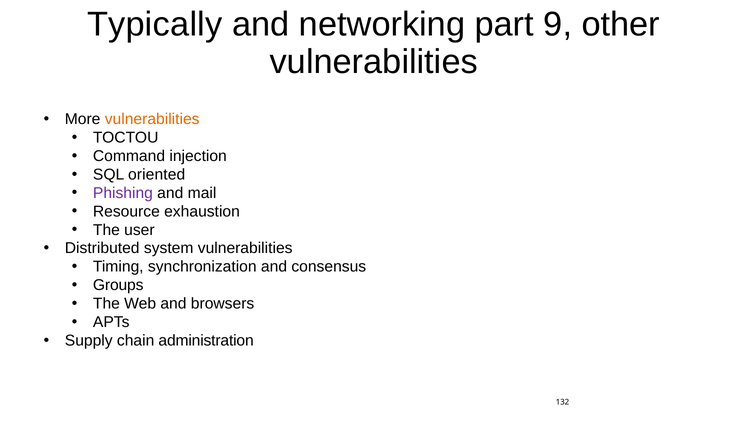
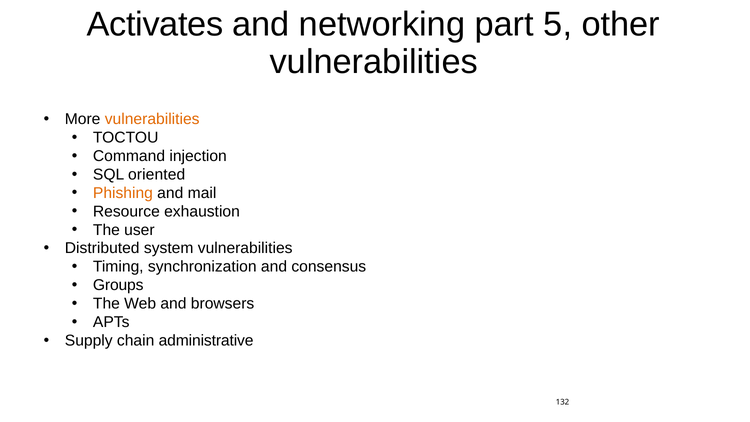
Typically: Typically -> Activates
9: 9 -> 5
Phishing colour: purple -> orange
administration: administration -> administrative
